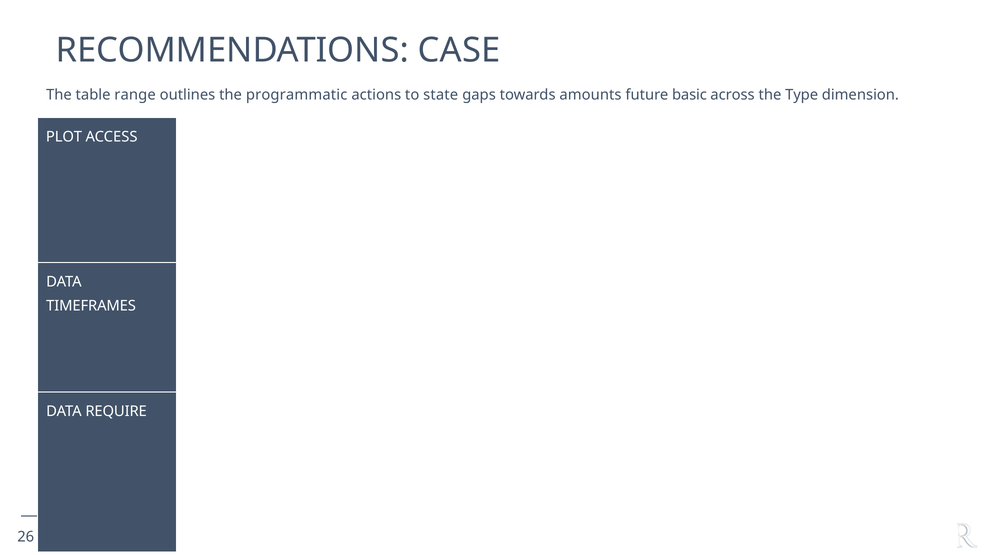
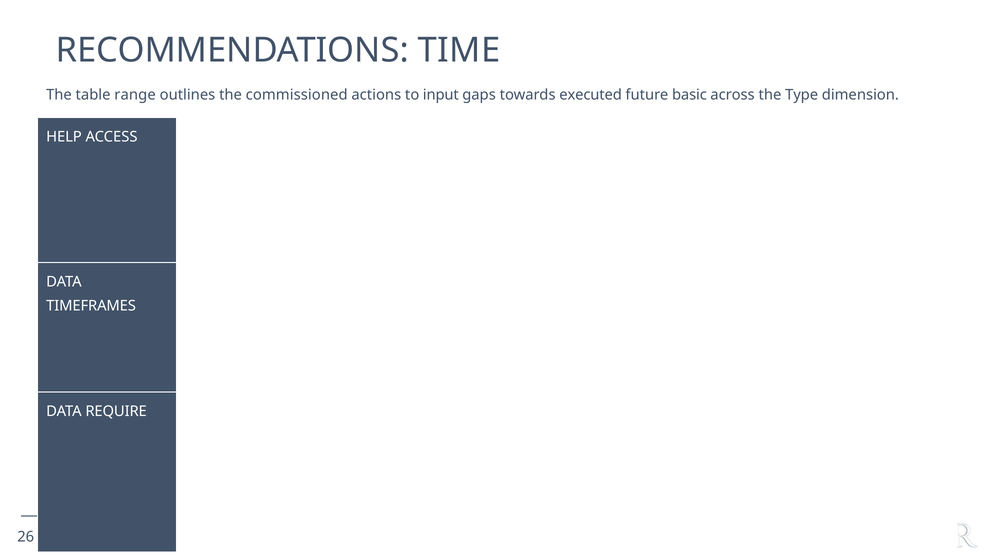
CASE: CASE -> TIME
programmatic: programmatic -> commissioned
state: state -> input
amounts: amounts -> executed
PLOT: PLOT -> HELP
